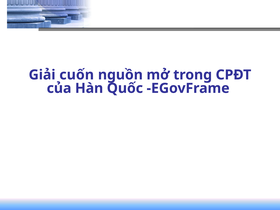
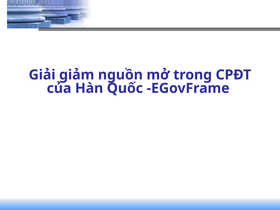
cuốn: cuốn -> giảm
